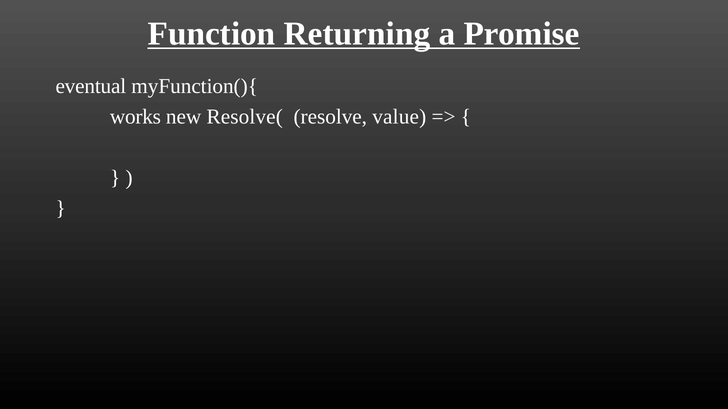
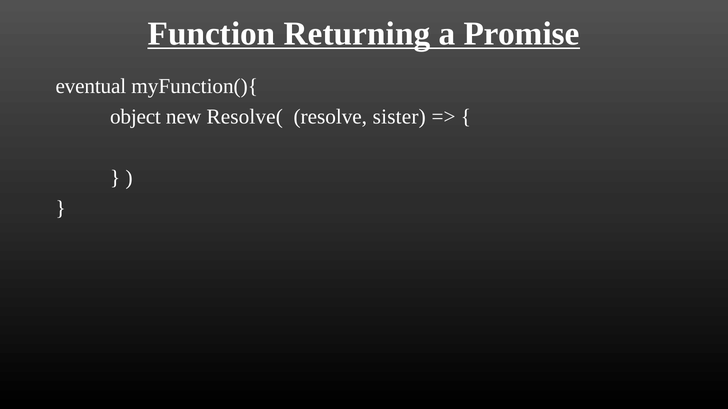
works: works -> object
value: value -> sister
